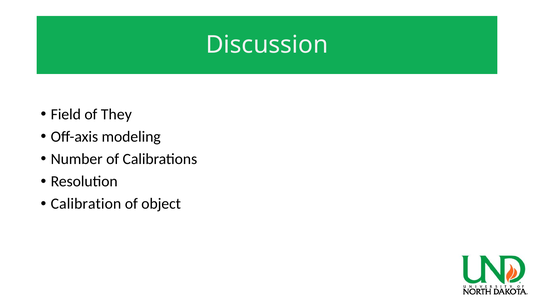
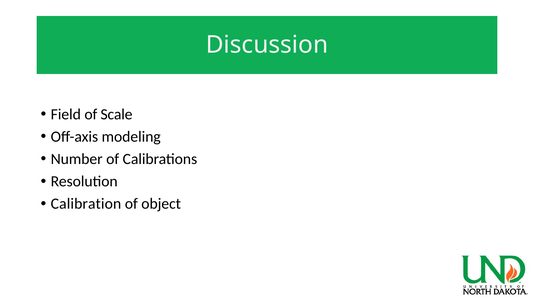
They: They -> Scale
